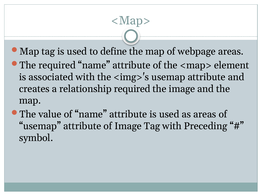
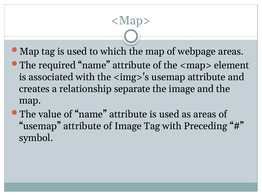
define: define -> which
relationship required: required -> separate
